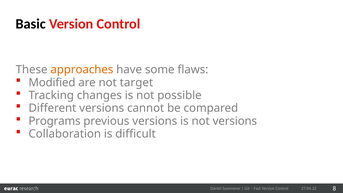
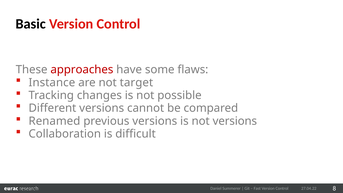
approaches colour: orange -> red
Modified: Modified -> Instance
Programs: Programs -> Renamed
